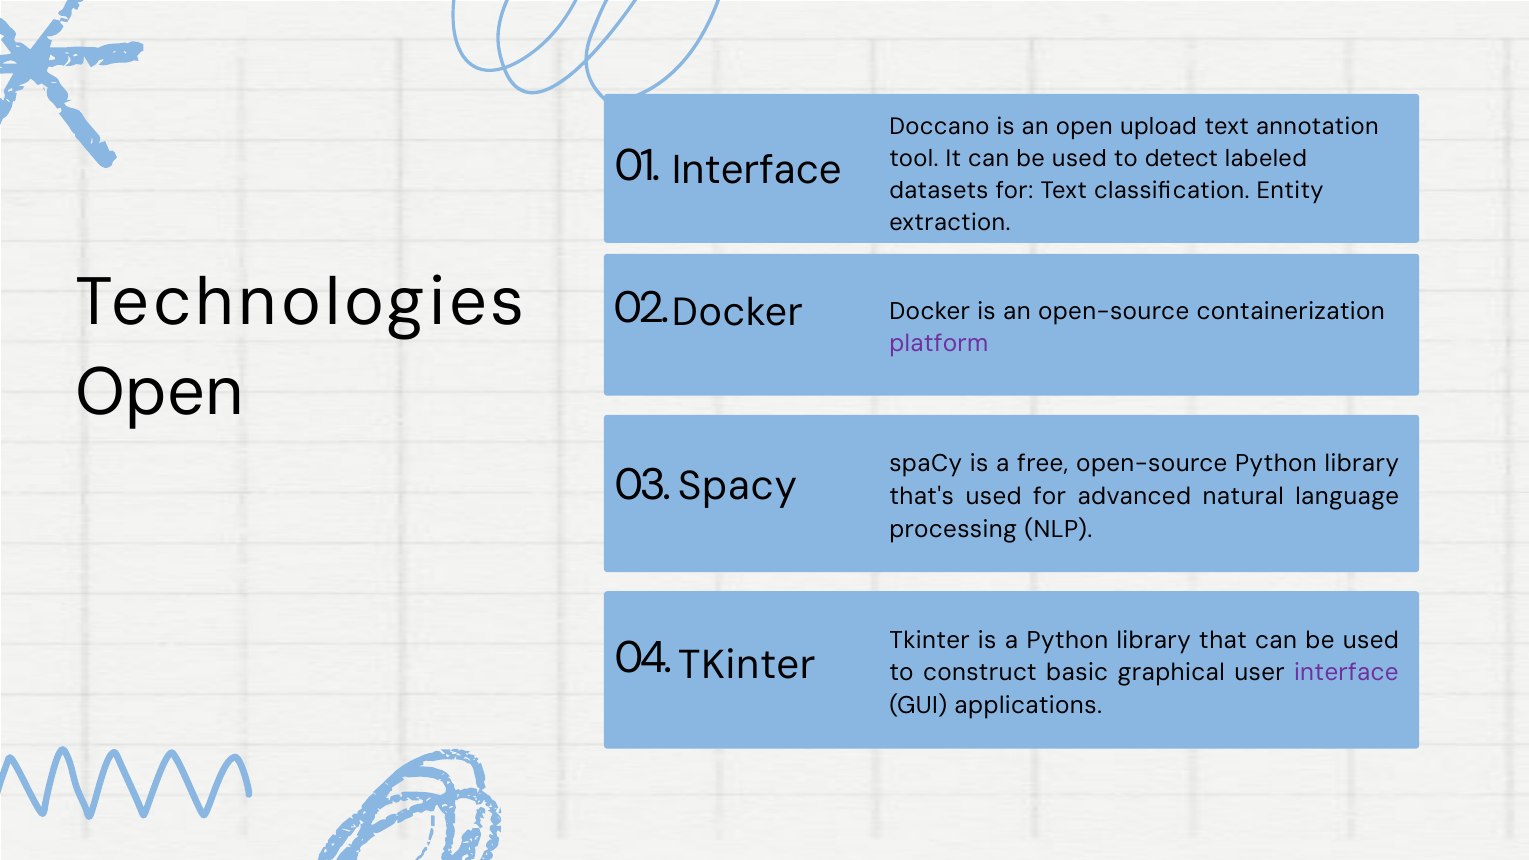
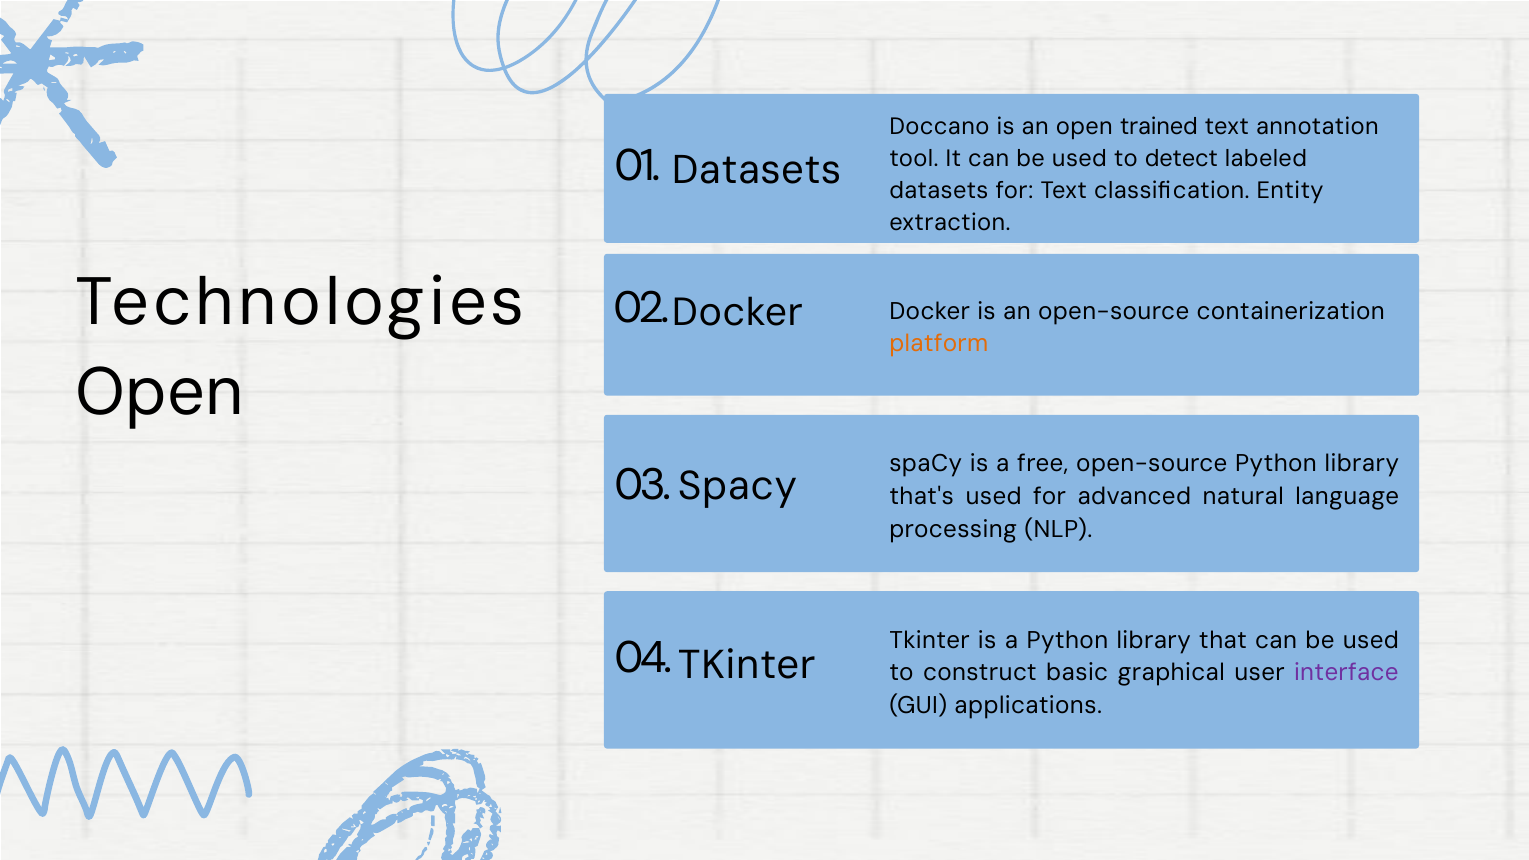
upload: upload -> trained
Interface at (757, 170): Interface -> Datasets
platform colour: purple -> orange
